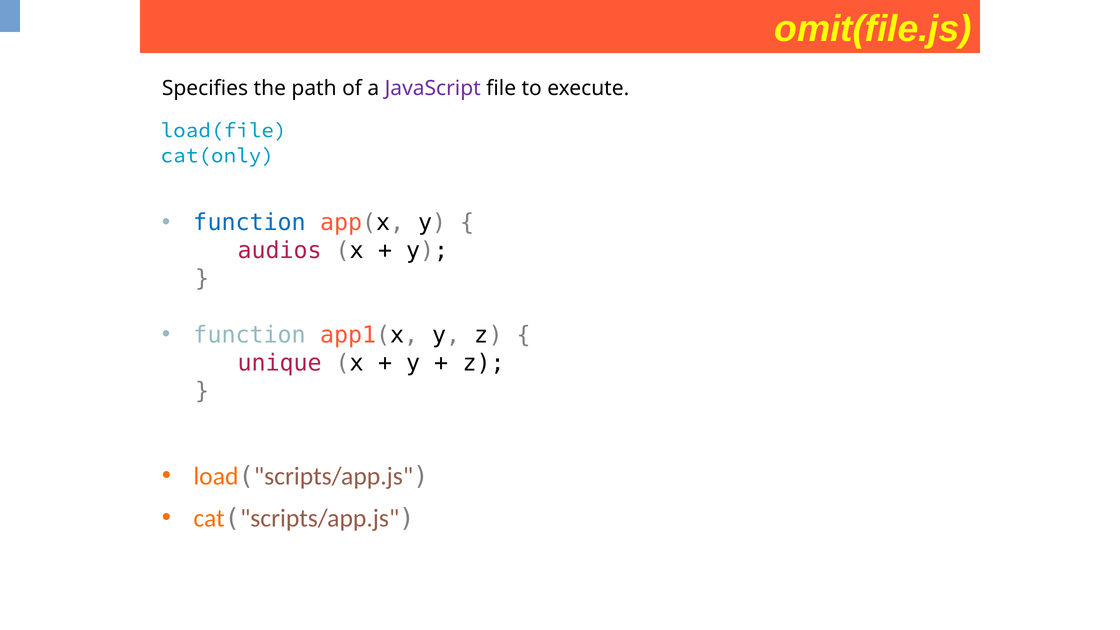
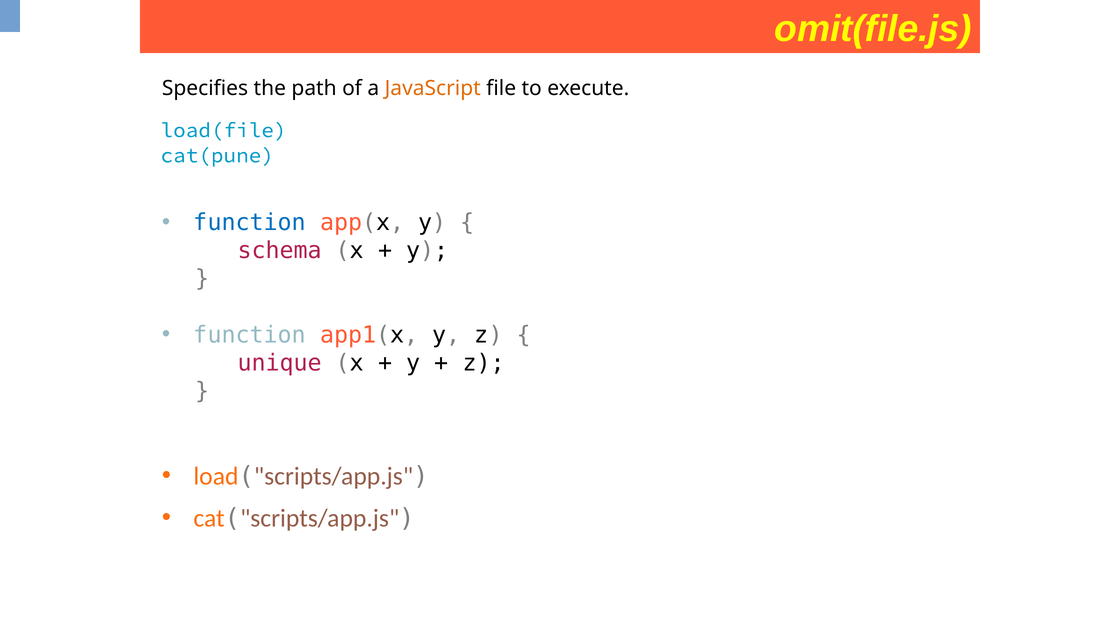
JavaScript colour: purple -> orange
cat(only: cat(only -> cat(pune
audios: audios -> schema
